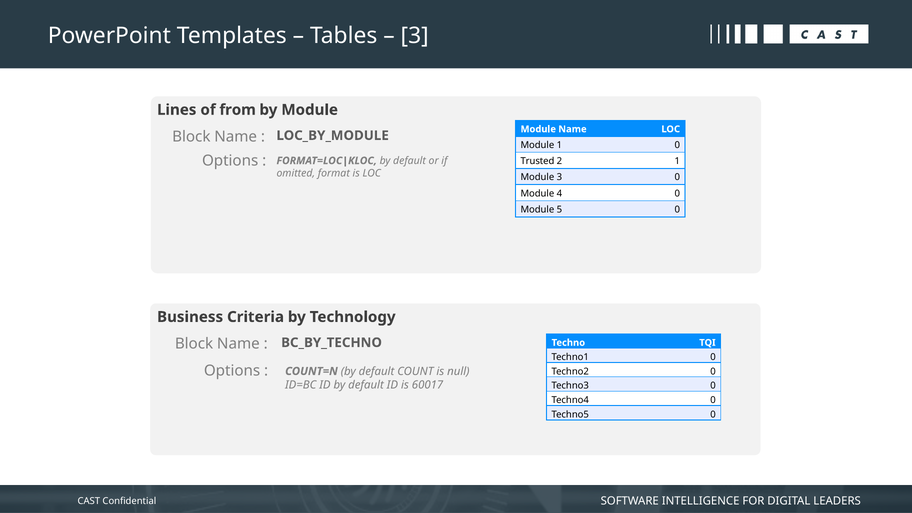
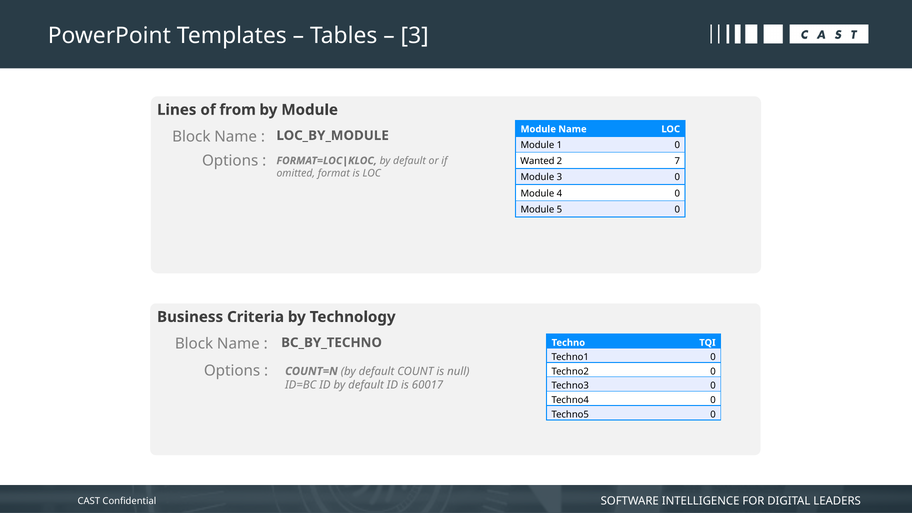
Trusted: Trusted -> Wanted
2 1: 1 -> 7
